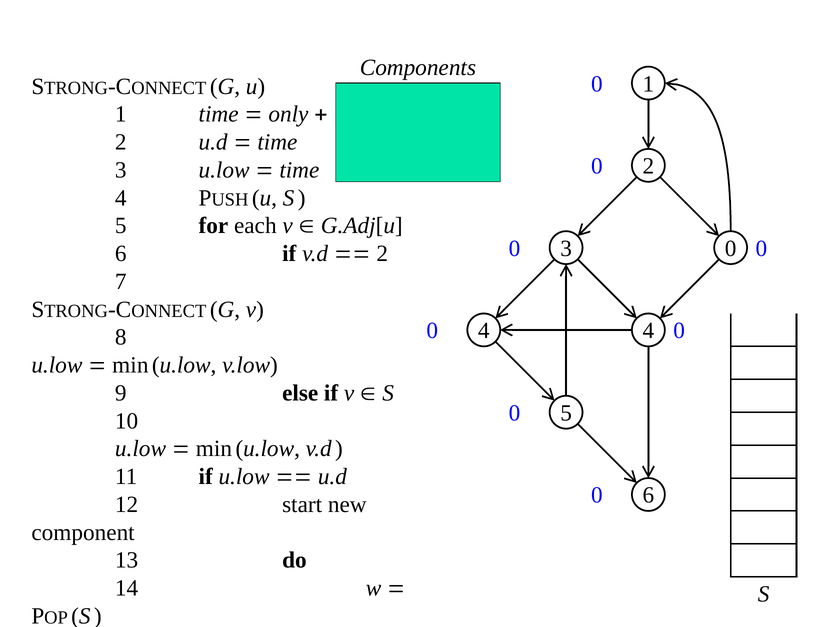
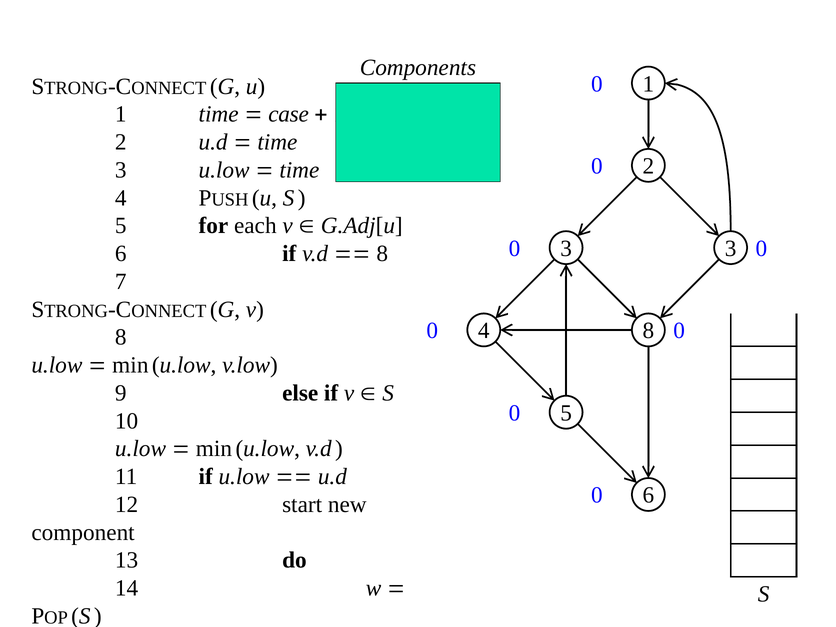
only: only -> case
3 0: 0 -> 3
2 at (382, 254): 2 -> 8
4 4: 4 -> 8
